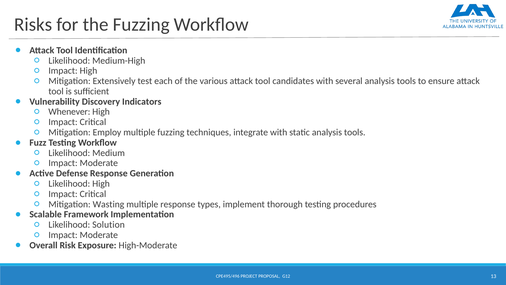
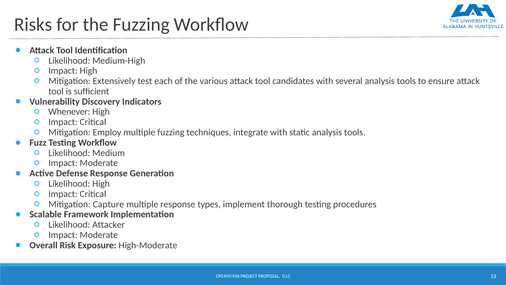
Wasting: Wasting -> Capture
Solution: Solution -> Attacker
